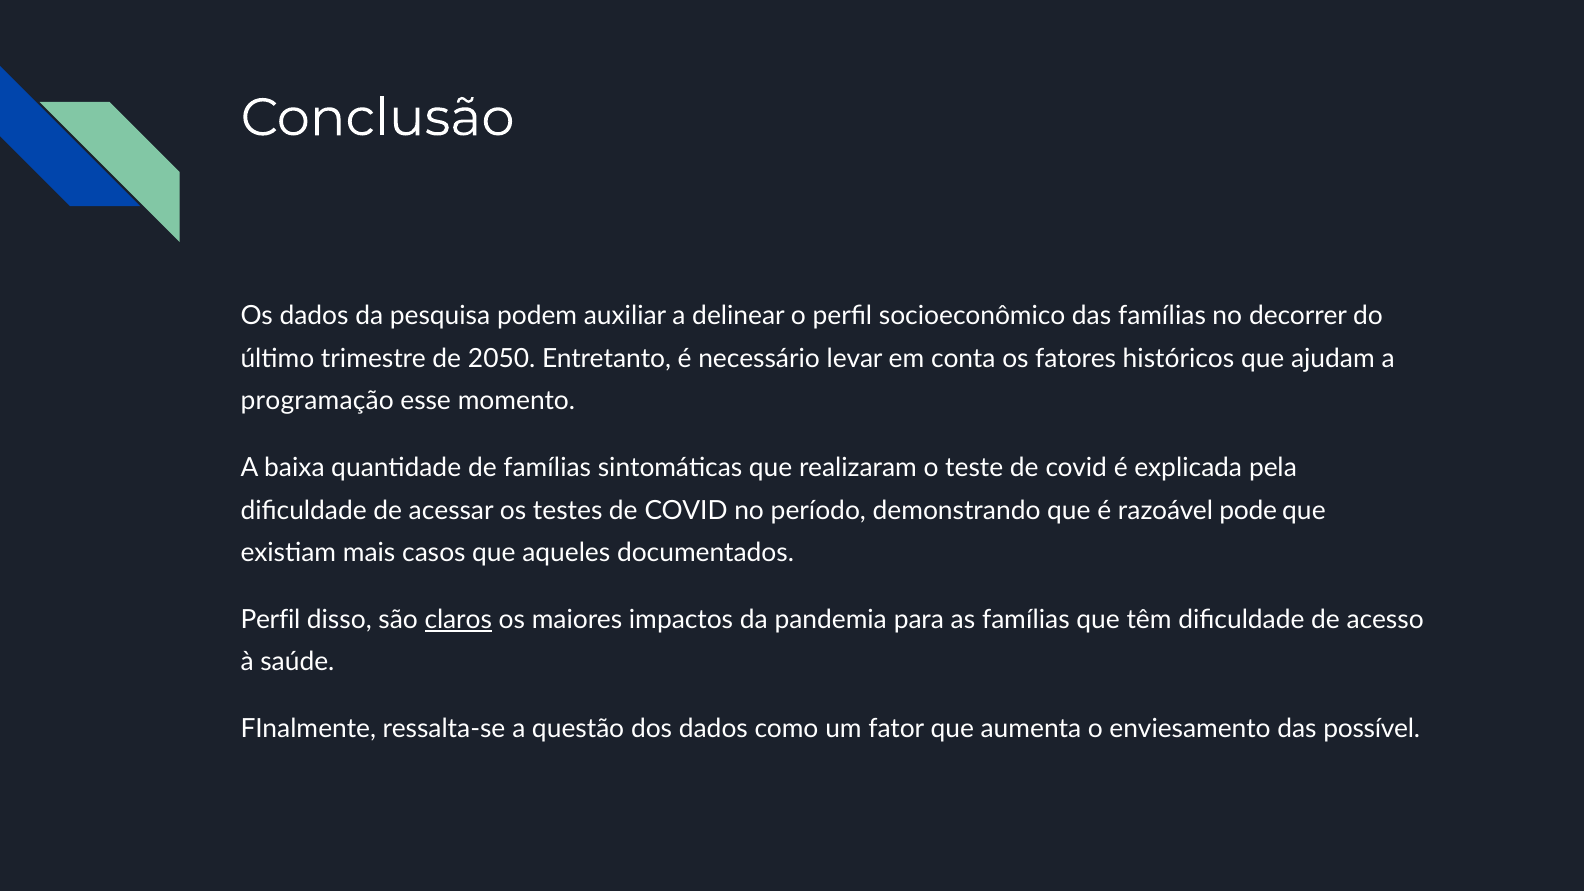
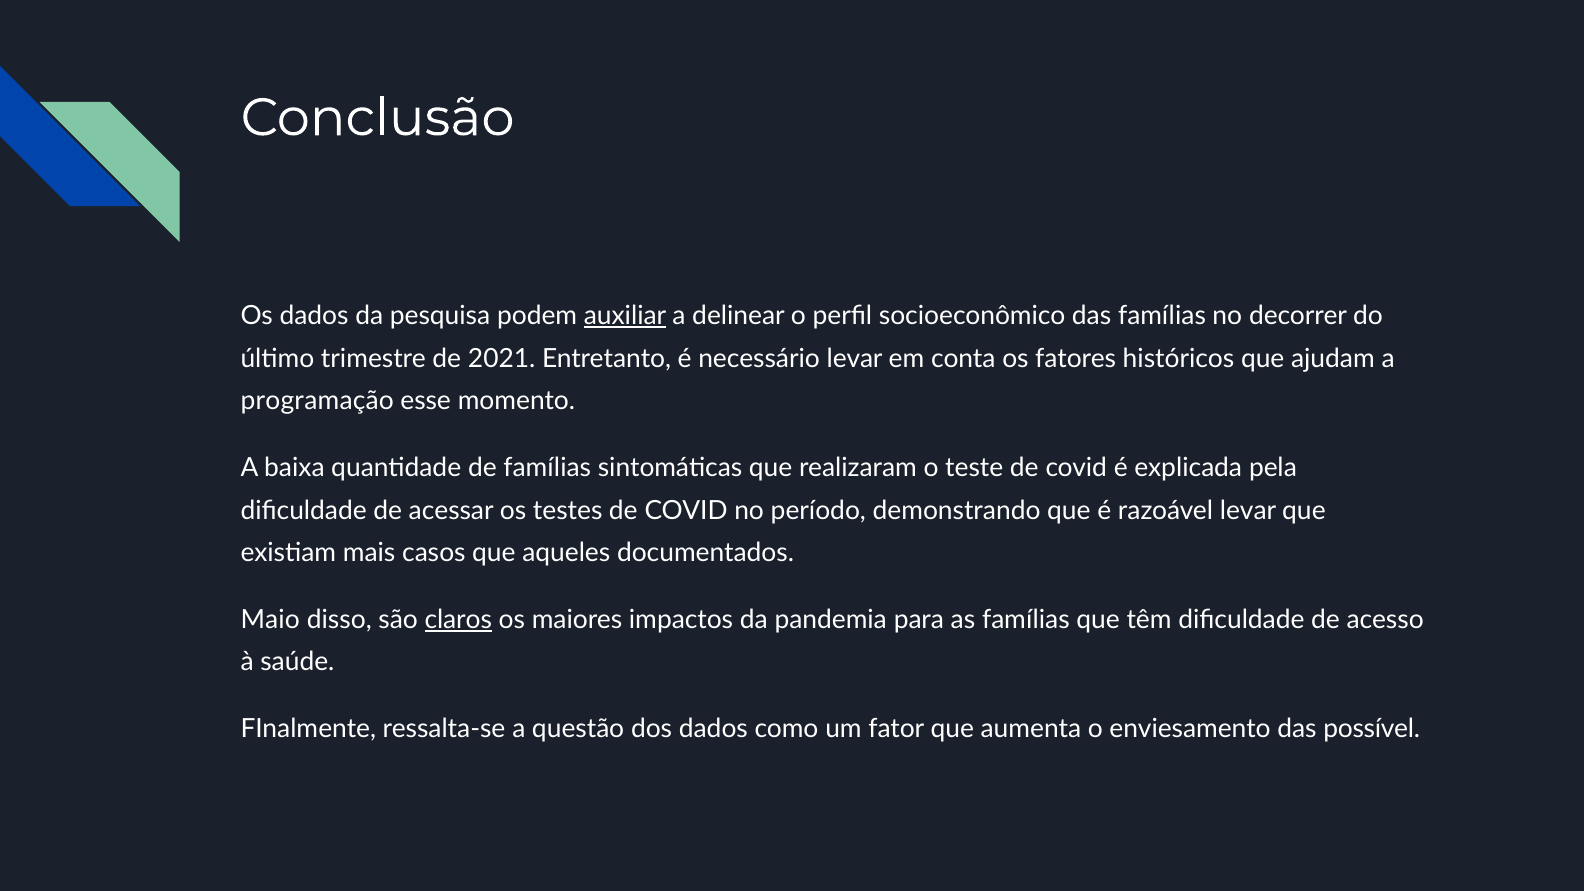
auxiliar underline: none -> present
2050: 2050 -> 2021
razoável pode: pode -> levar
Perfil at (270, 620): Perfil -> Maio
